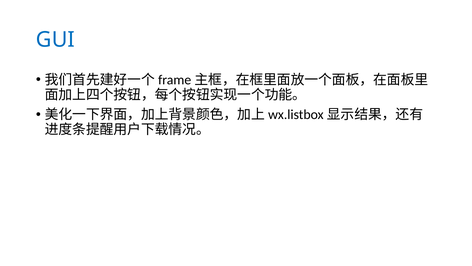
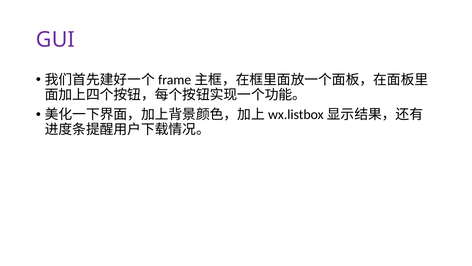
GUI colour: blue -> purple
